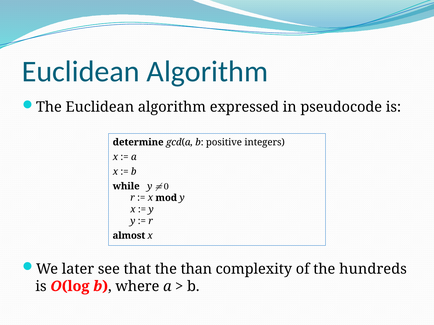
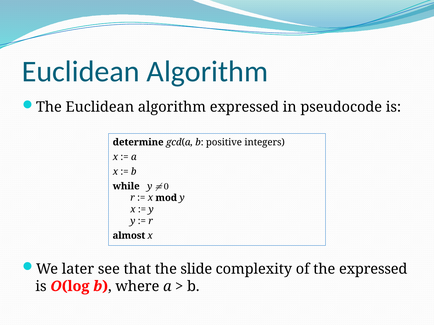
than: than -> slide
the hundreds: hundreds -> expressed
